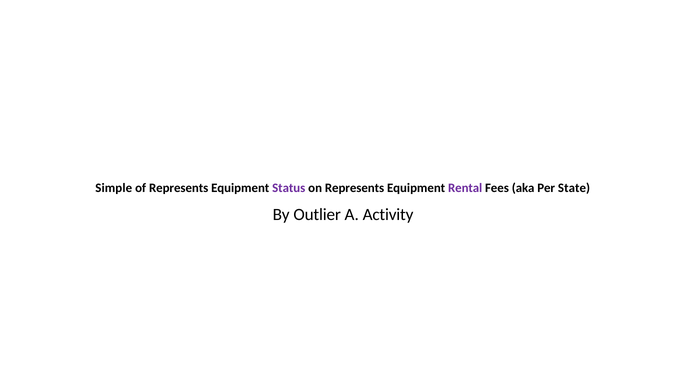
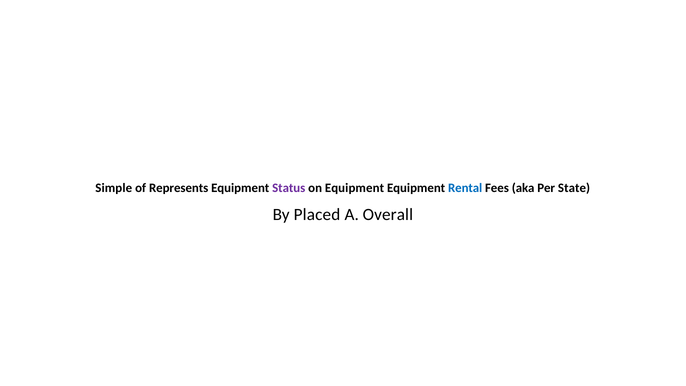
on Represents: Represents -> Equipment
Rental colour: purple -> blue
Outlier: Outlier -> Placed
Activity: Activity -> Overall
